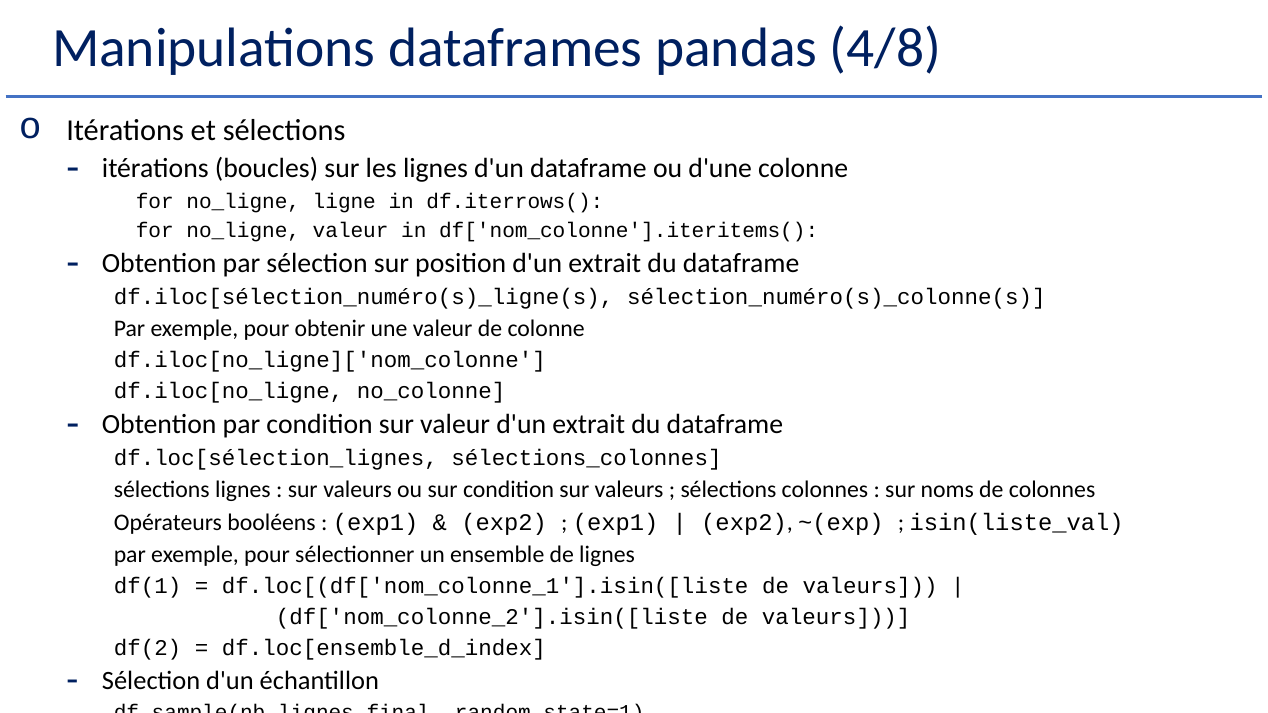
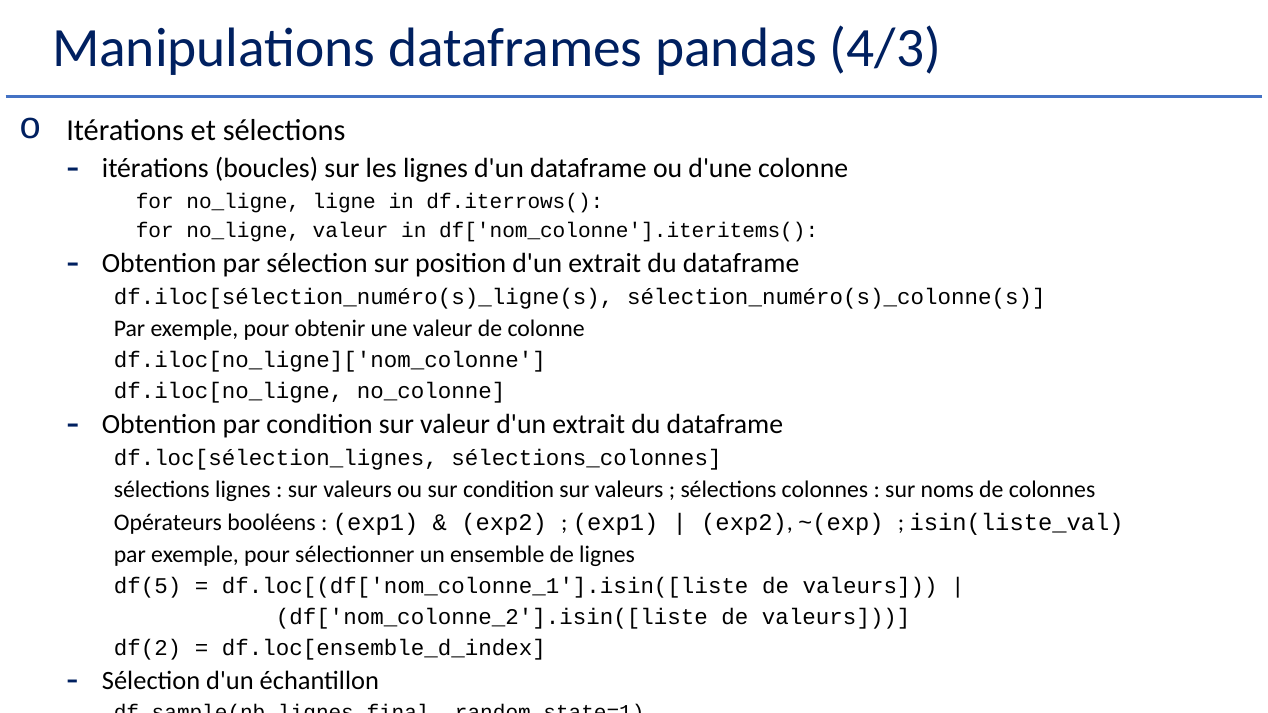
4/8: 4/8 -> 4/3
df(1: df(1 -> df(5
